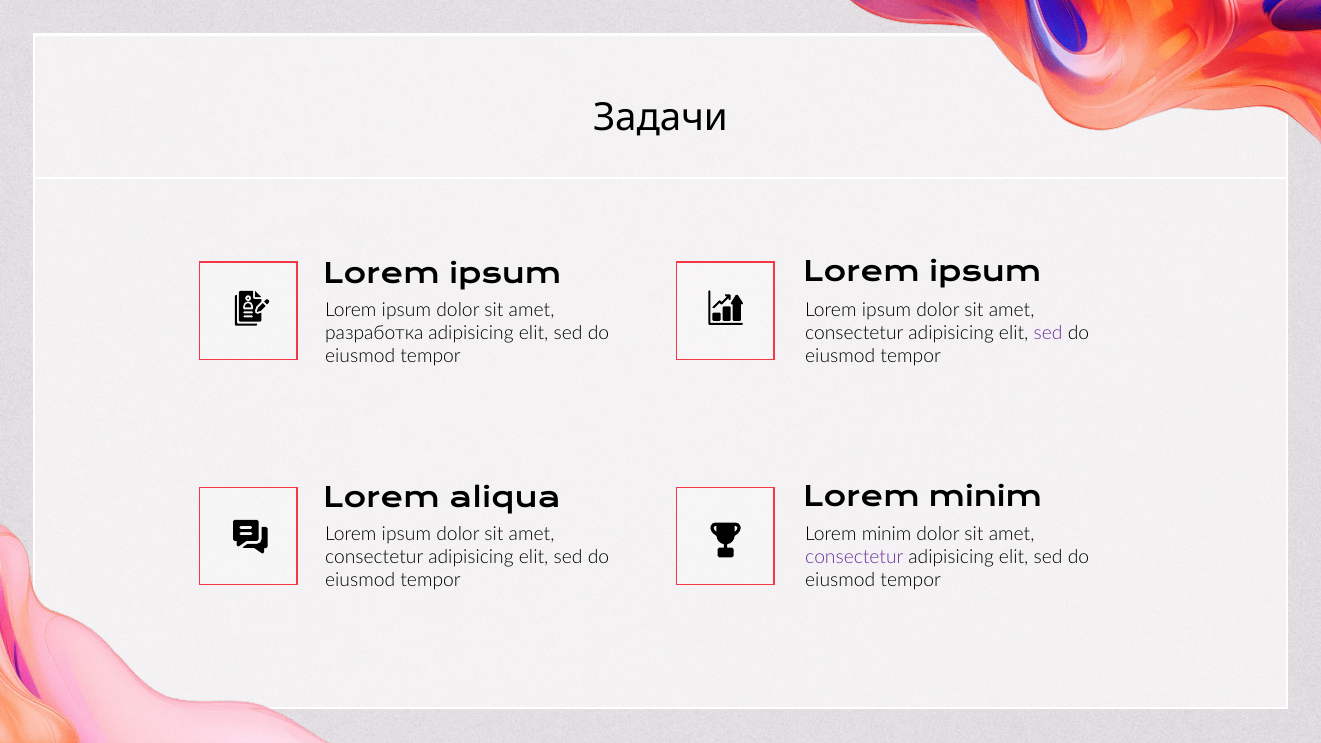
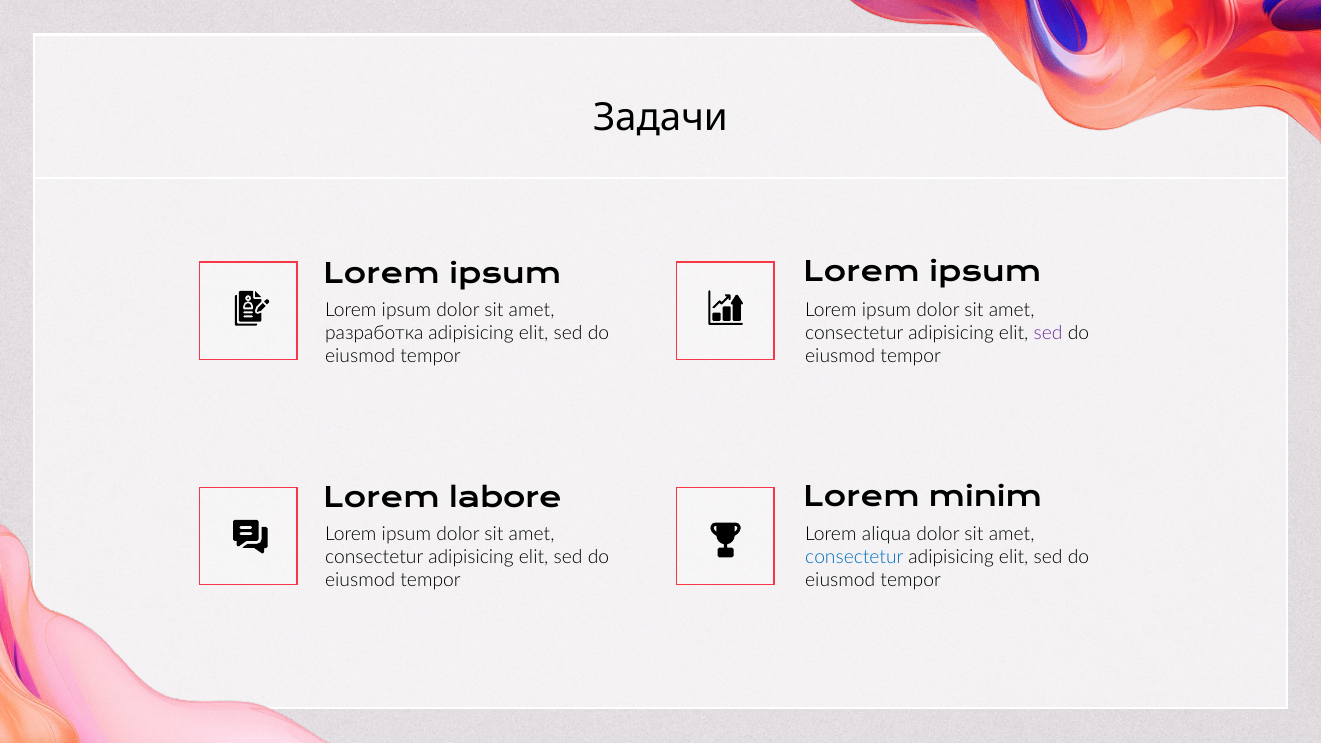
aliqua: aliqua -> labore
minim at (887, 534): minim -> aliqua
consectetur at (854, 557) colour: purple -> blue
